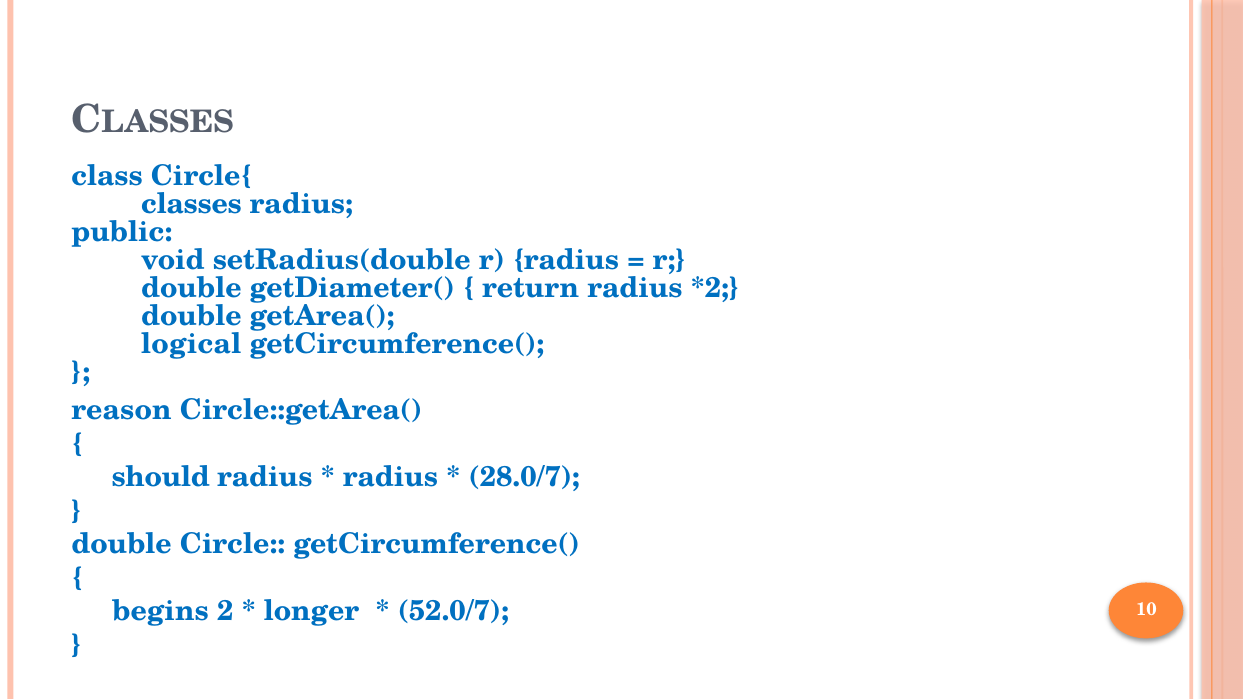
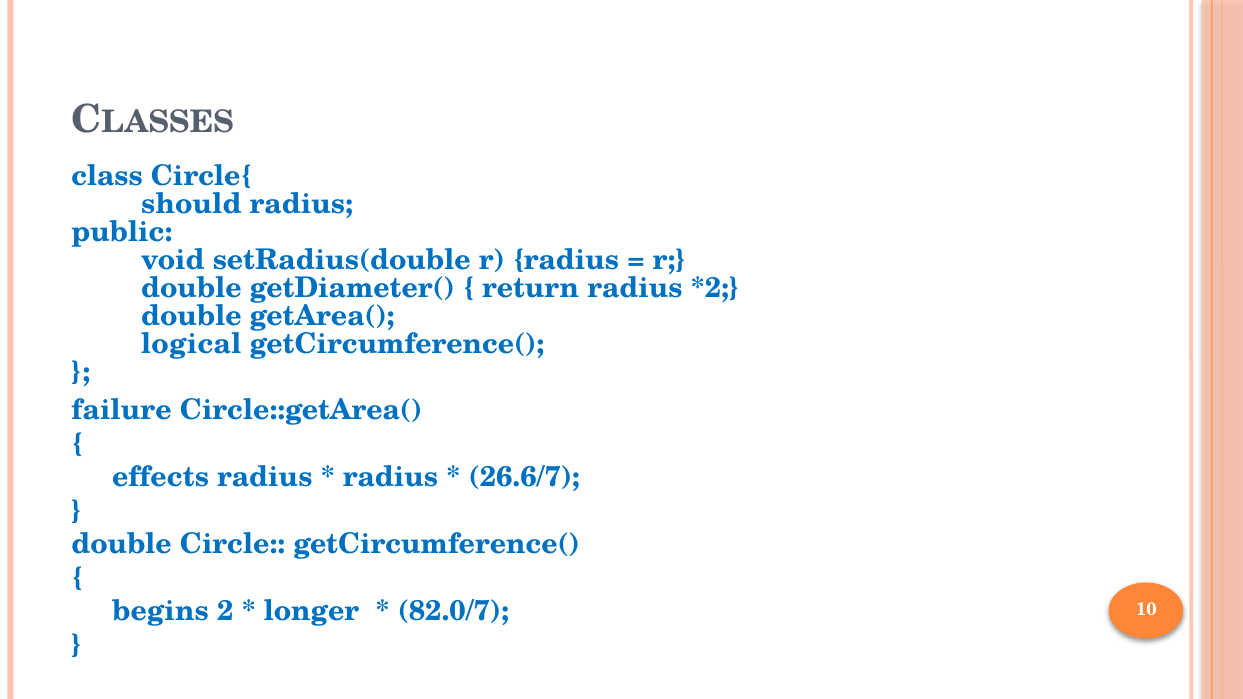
classes: classes -> should
reason: reason -> failure
should: should -> effects
28.0/7: 28.0/7 -> 26.6/7
52.0/7: 52.0/7 -> 82.0/7
